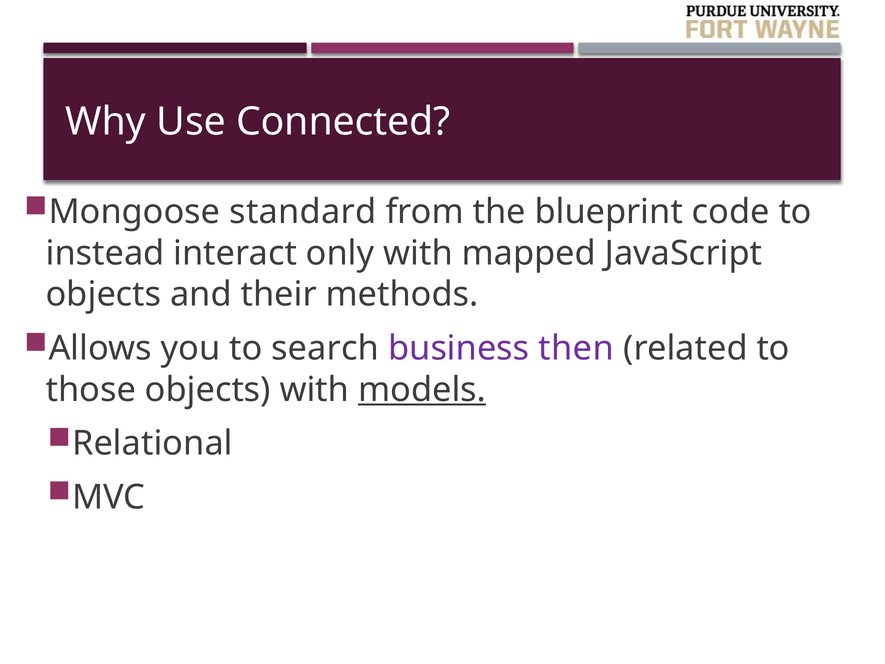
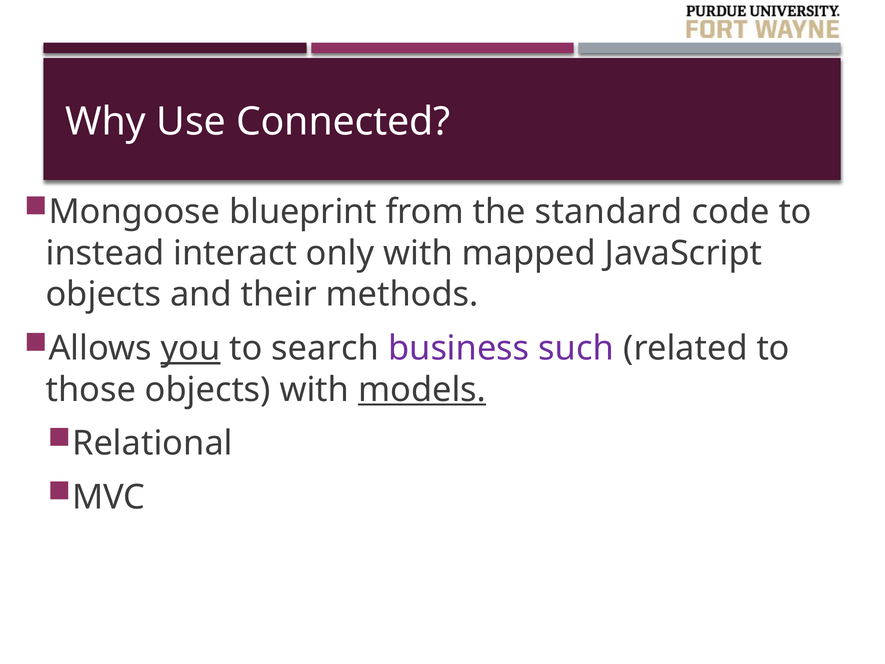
standard: standard -> blueprint
blueprint: blueprint -> standard
you underline: none -> present
then: then -> such
